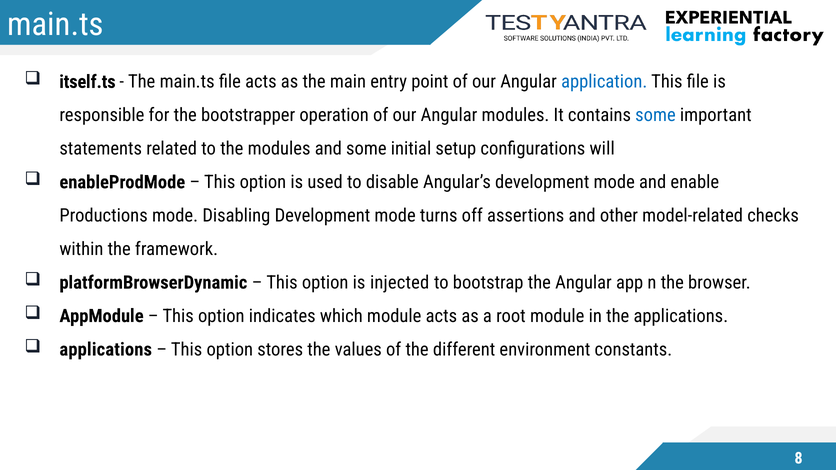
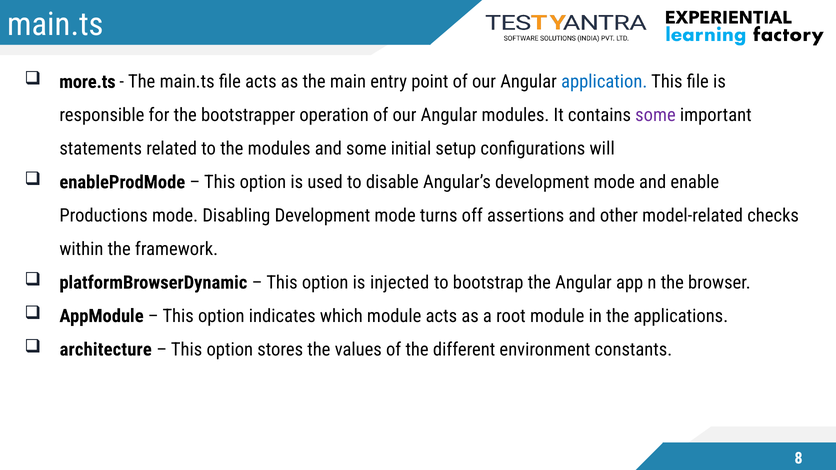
itself.ts: itself.ts -> more.ts
some at (655, 115) colour: blue -> purple
applications at (106, 350): applications -> architecture
